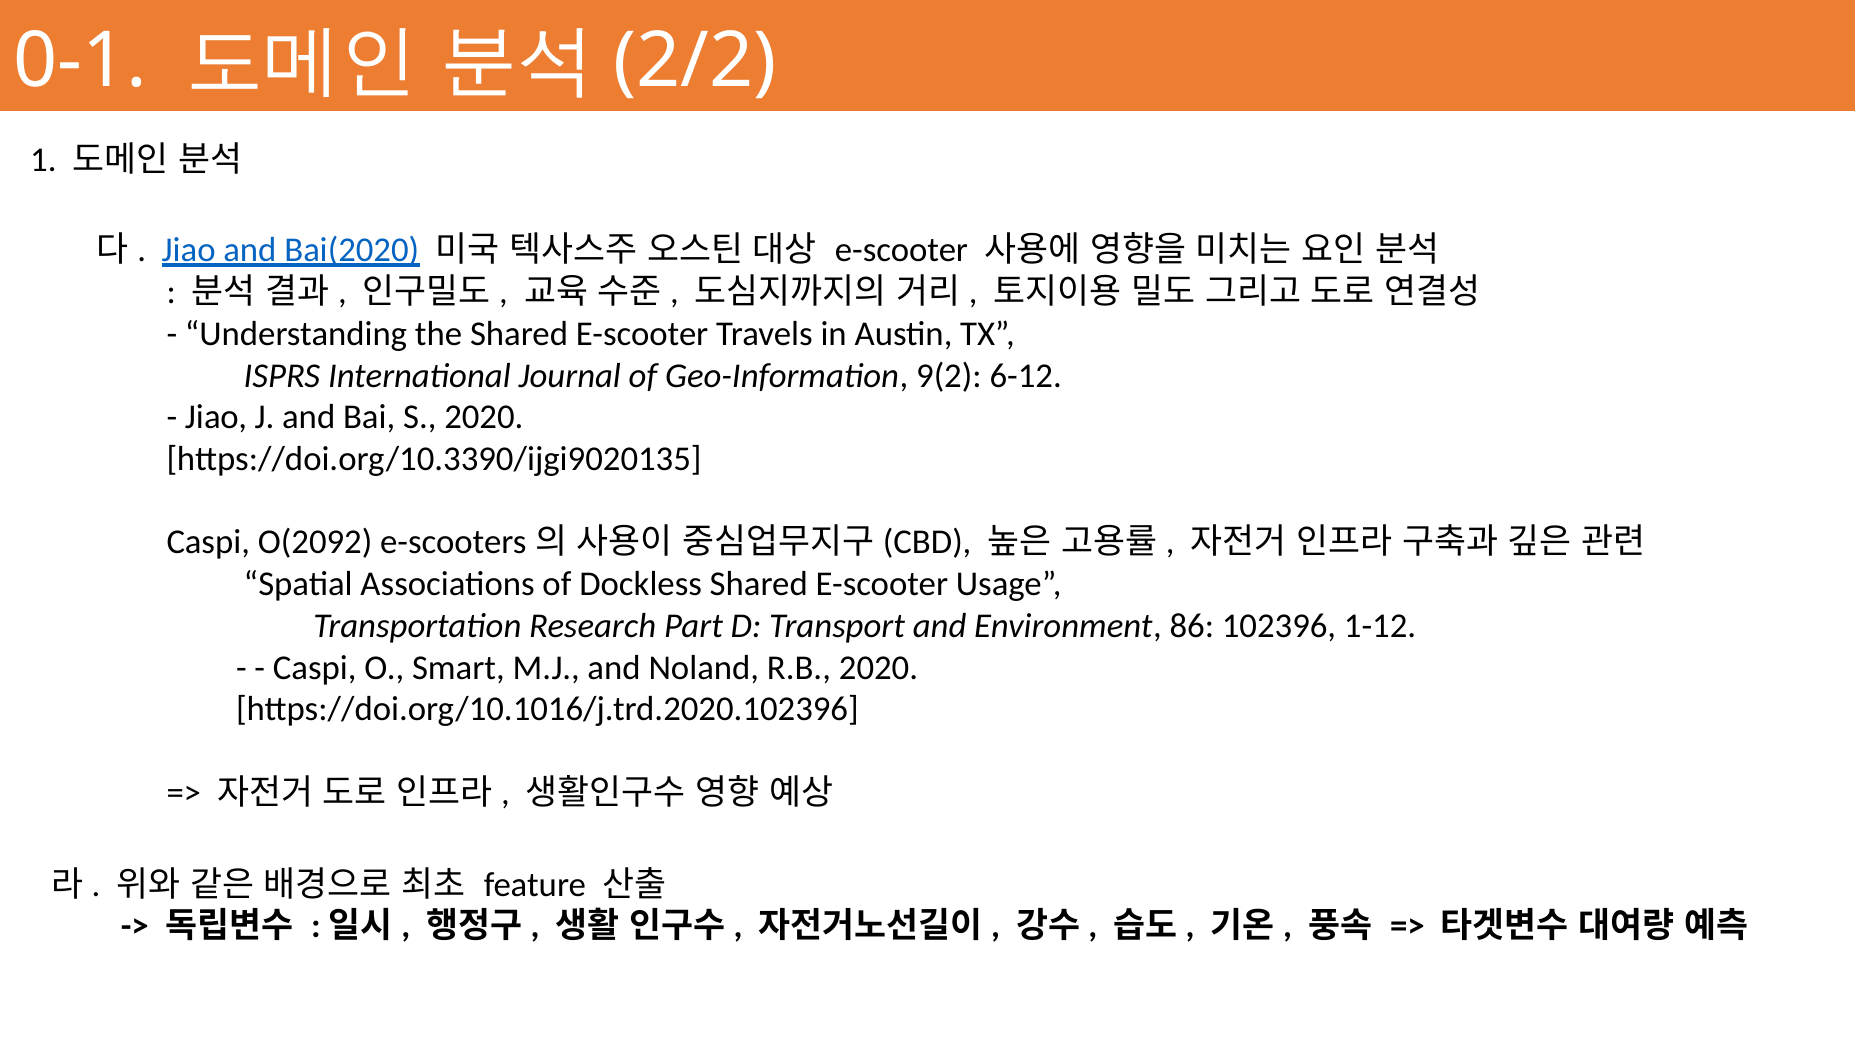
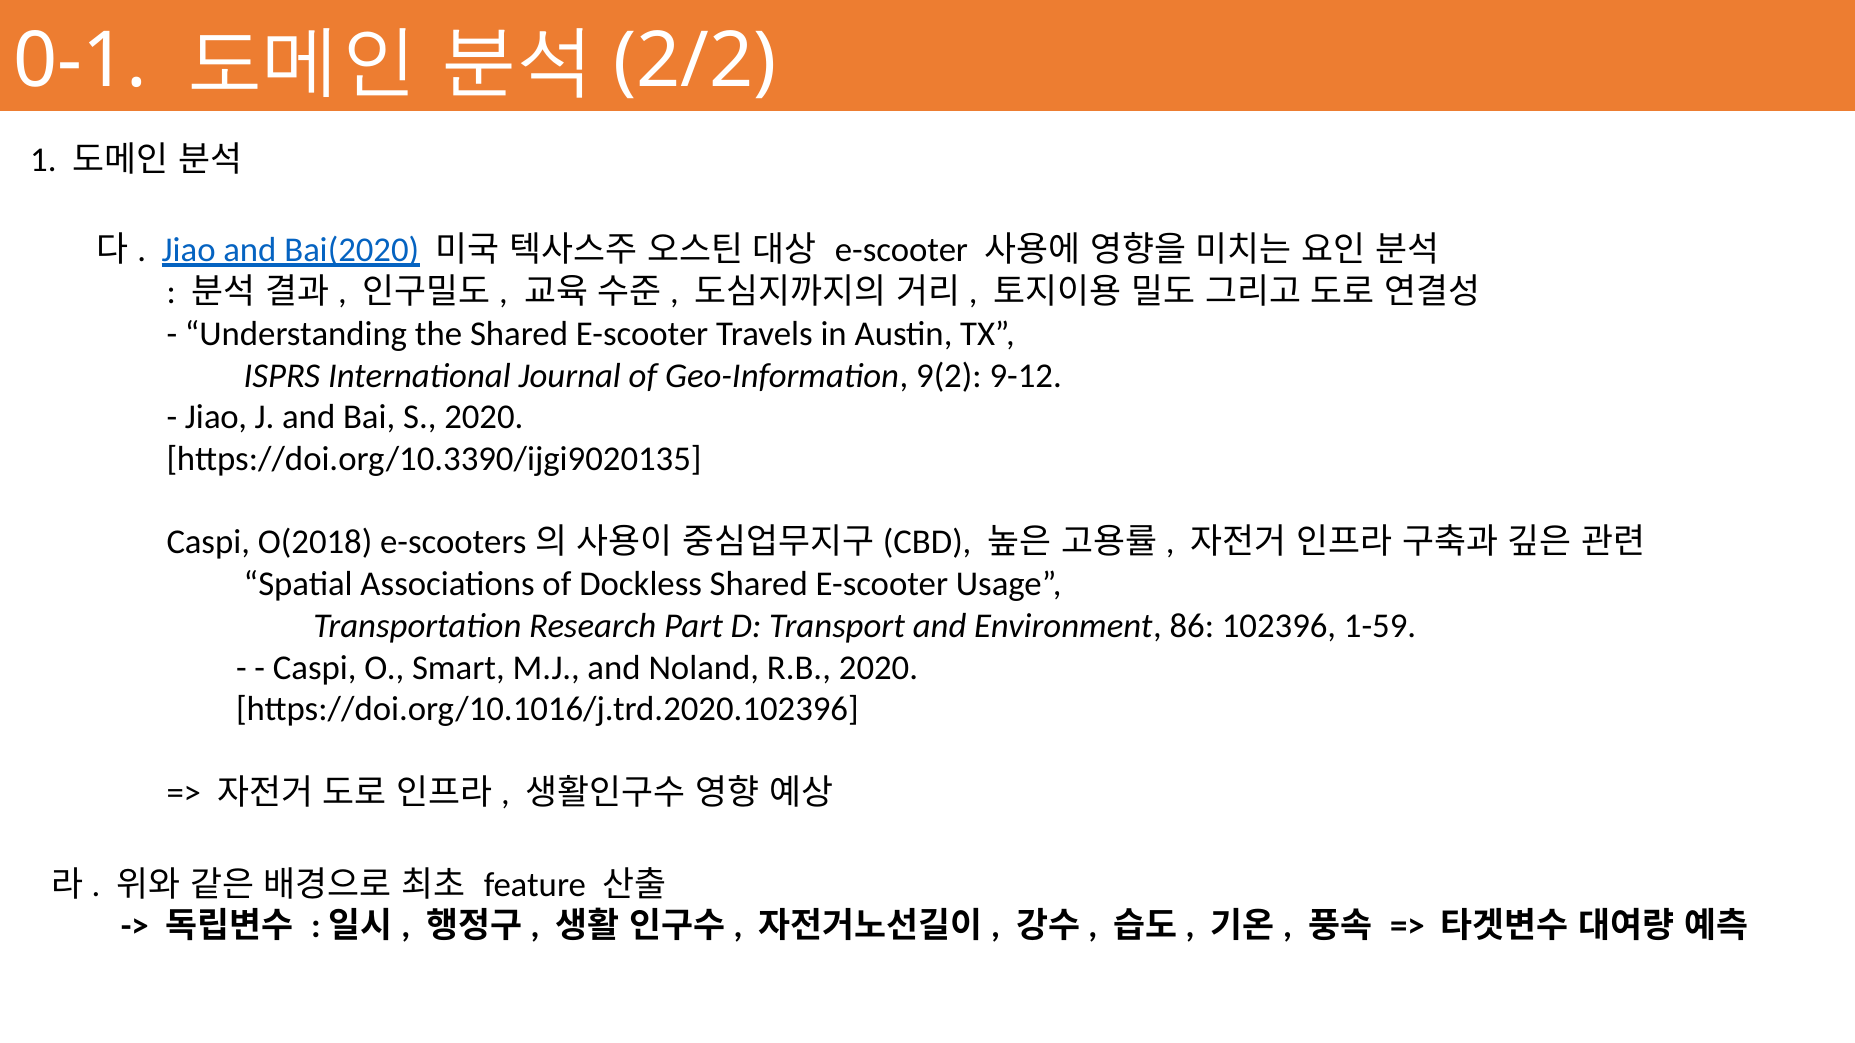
6-12: 6-12 -> 9-12
O(2092: O(2092 -> O(2018
1-12: 1-12 -> 1-59
